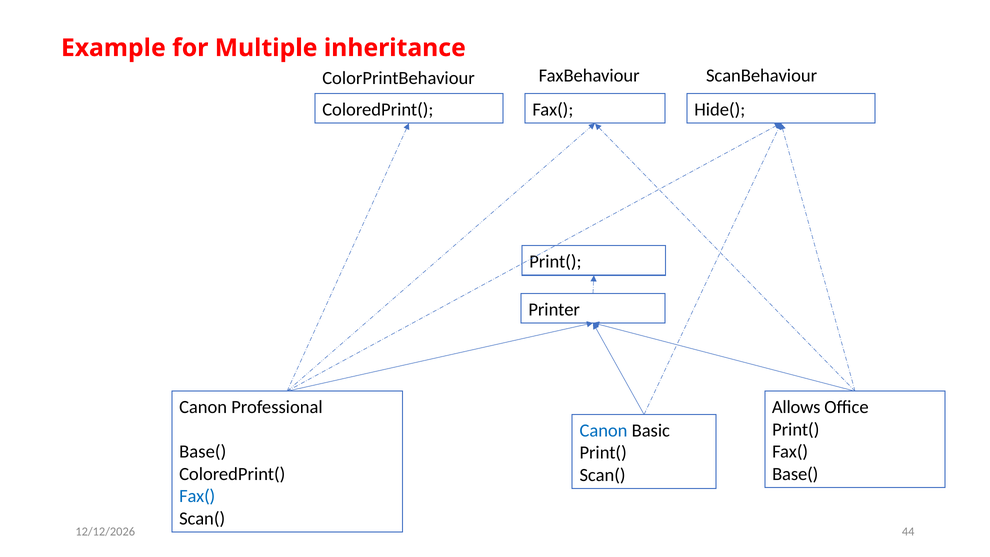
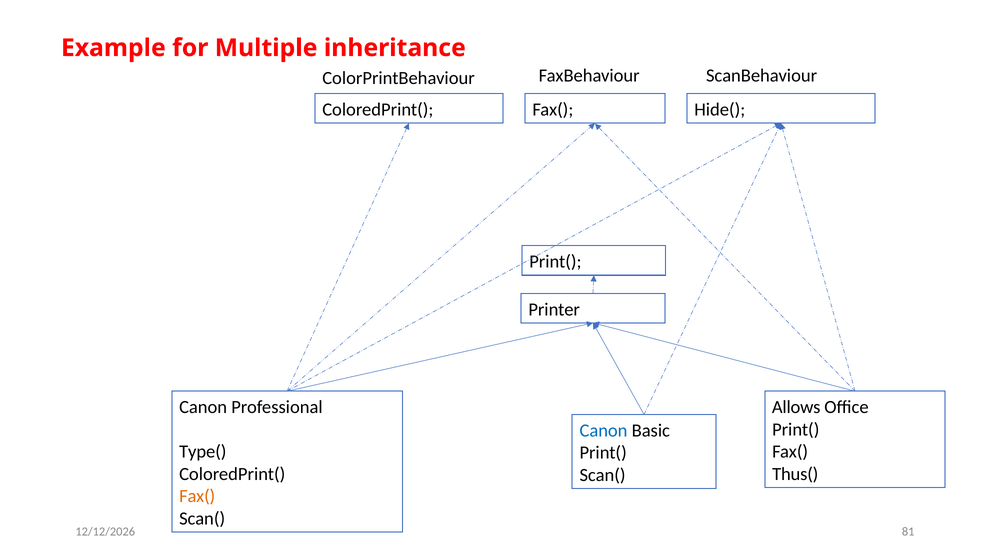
Base( at (203, 452): Base( -> Type(
Base( at (795, 474): Base( -> Thus(
Fax( at (197, 496) colour: blue -> orange
44: 44 -> 81
